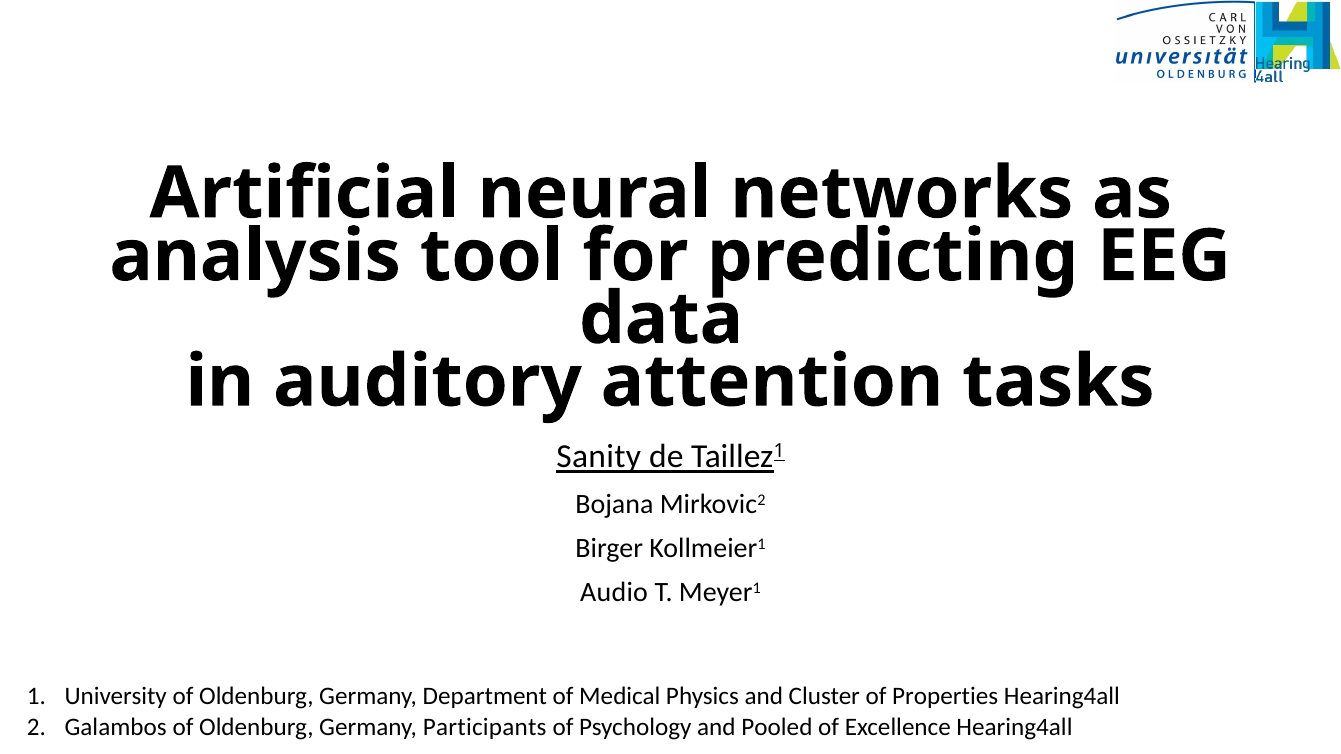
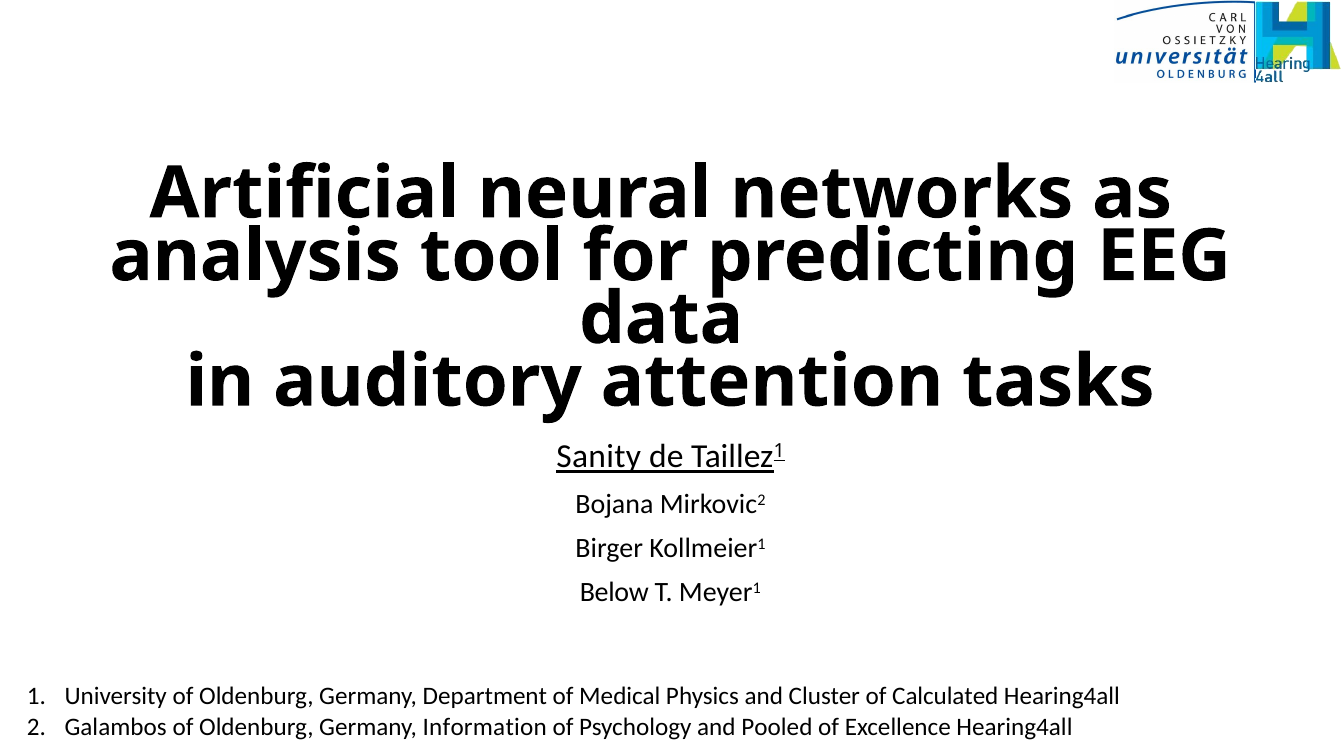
Audio: Audio -> Below
Properties: Properties -> Calculated
Participants: Participants -> Information
